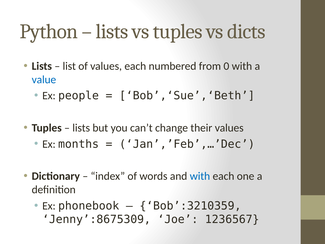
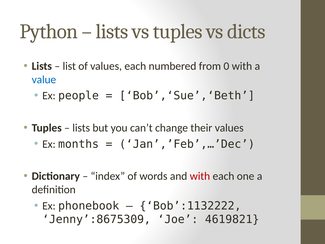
with at (200, 176) colour: blue -> red
Bob’:3210359: Bob’:3210359 -> Bob’:1132222
1236567: 1236567 -> 4619821
